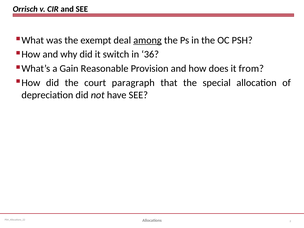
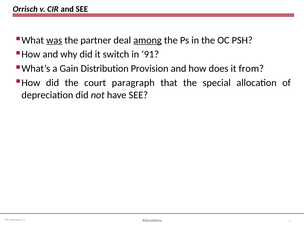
was underline: none -> present
exempt: exempt -> partner
36: 36 -> 91
Reasonable: Reasonable -> Distribution
